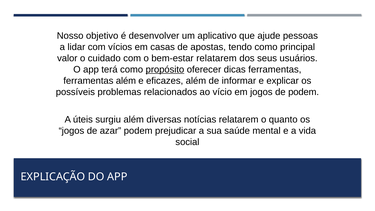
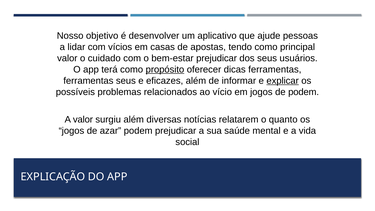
bem-estar relatarem: relatarem -> prejudicar
ferramentas além: além -> seus
explicar underline: none -> present
A úteis: úteis -> valor
